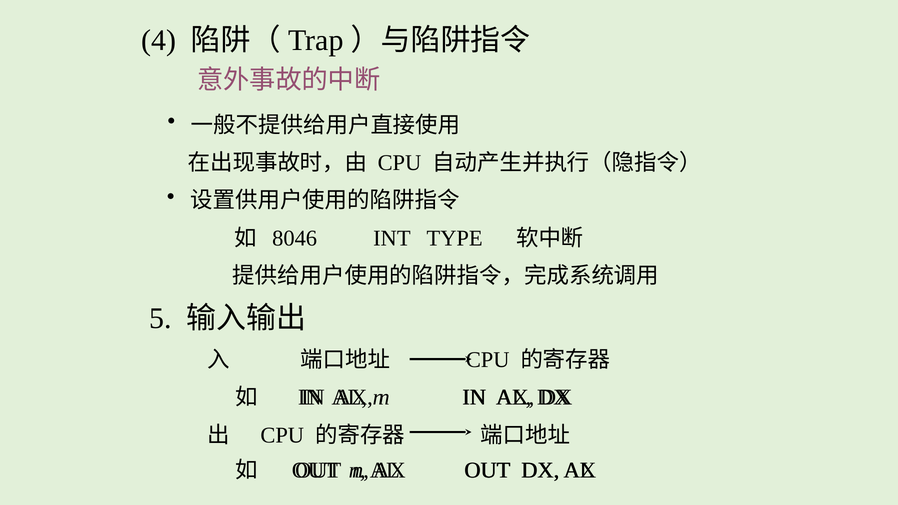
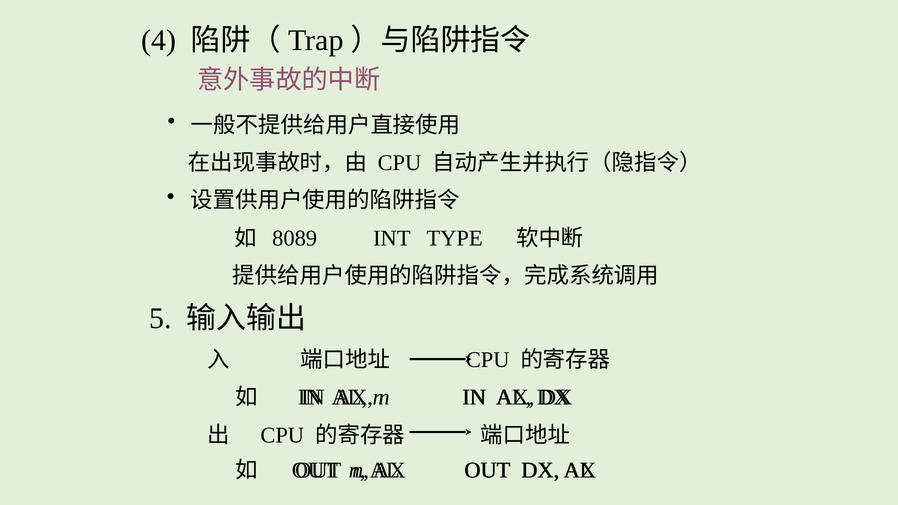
8046: 8046 -> 8089
